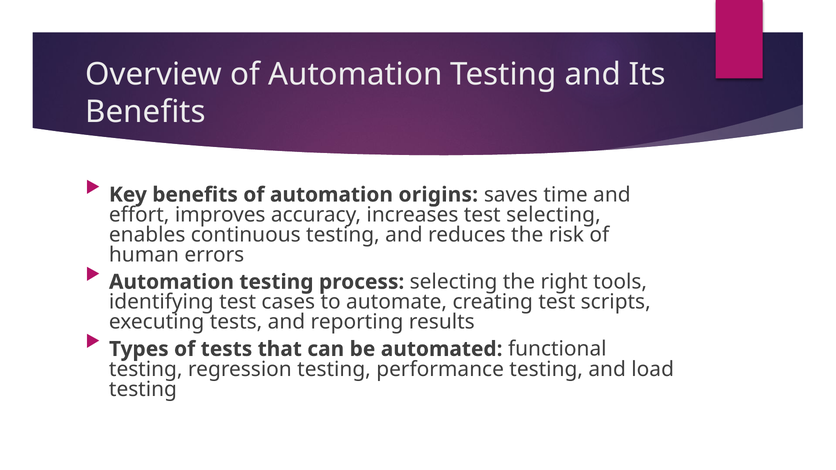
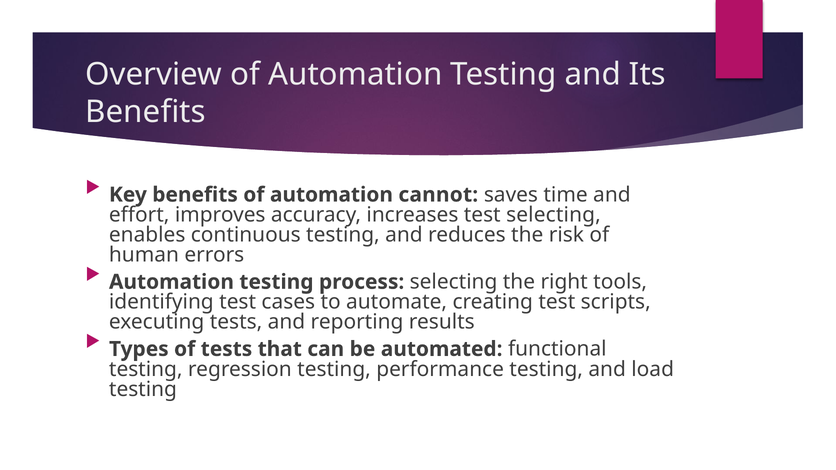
origins: origins -> cannot
